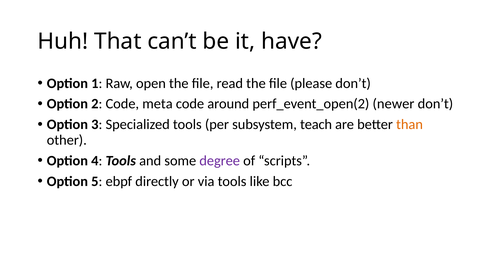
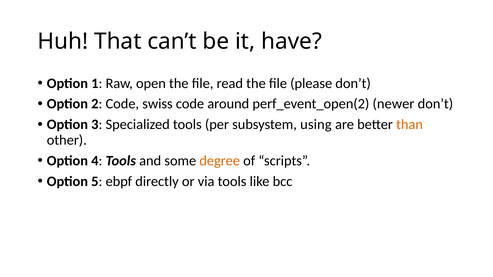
meta: meta -> swiss
teach: teach -> using
degree colour: purple -> orange
